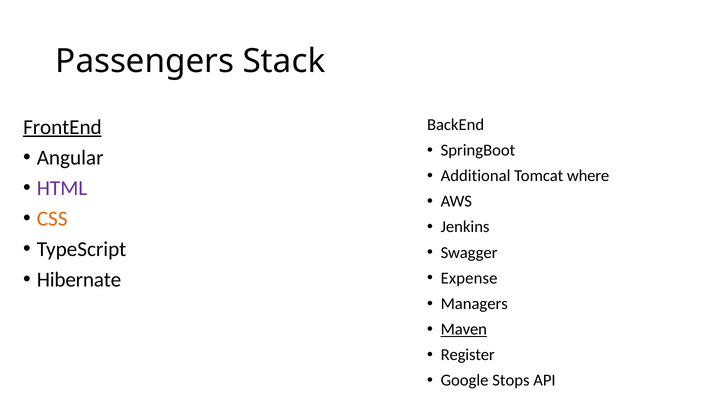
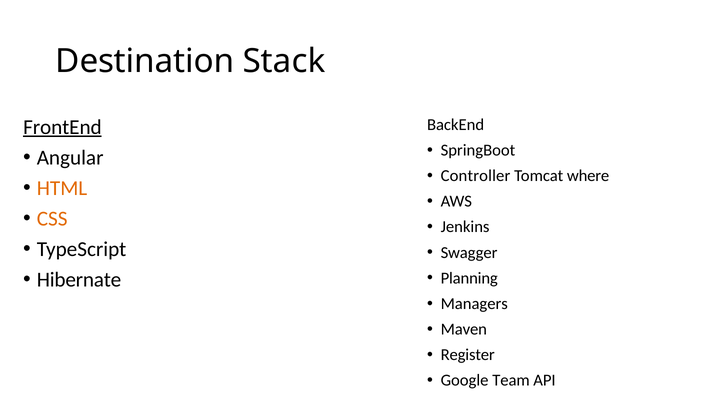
Passengers: Passengers -> Destination
Additional: Additional -> Controller
HTML colour: purple -> orange
Expense: Expense -> Planning
Maven underline: present -> none
Stops: Stops -> Team
